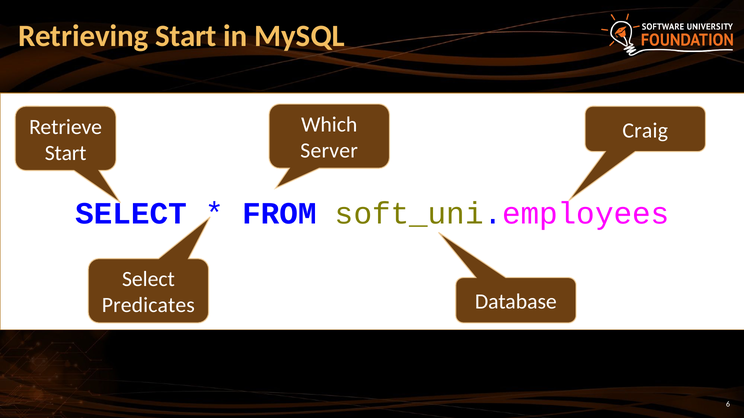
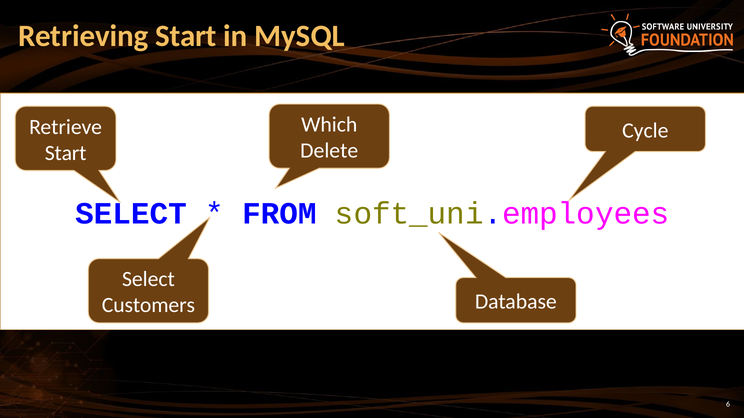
Craig: Craig -> Cycle
Server: Server -> Delete
Predicates: Predicates -> Customers
